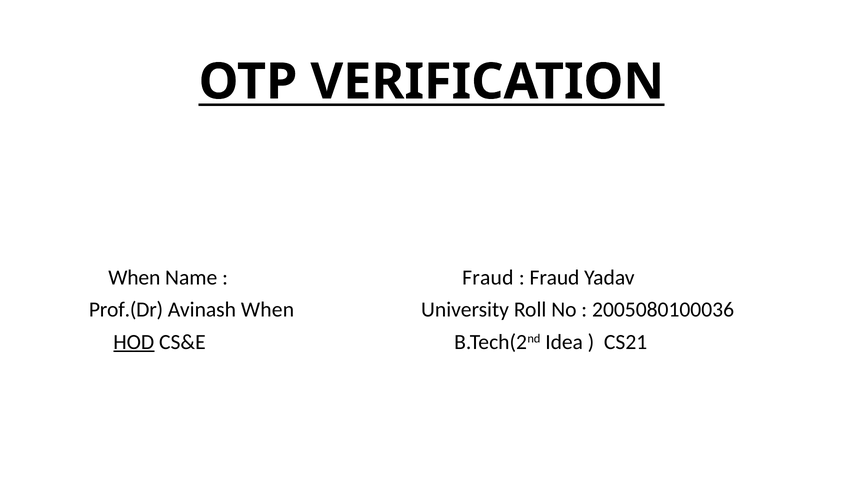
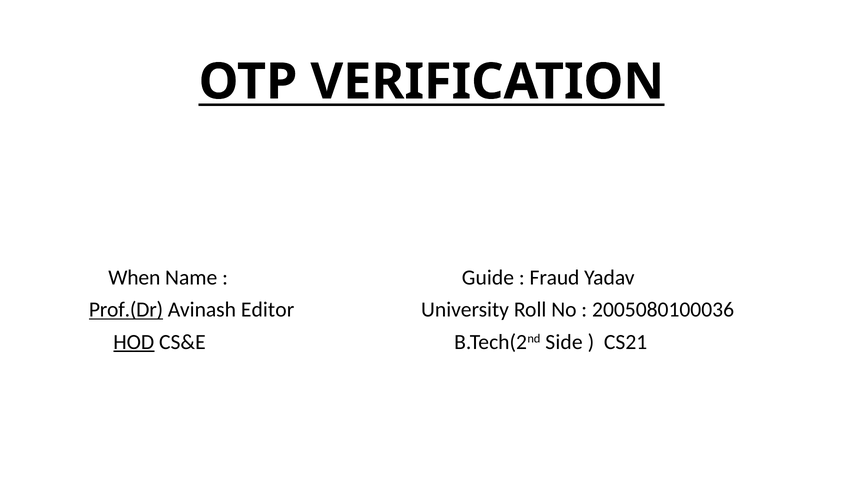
Fraud at (488, 278): Fraud -> Guide
Prof.(Dr underline: none -> present
Avinash When: When -> Editor
Idea: Idea -> Side
